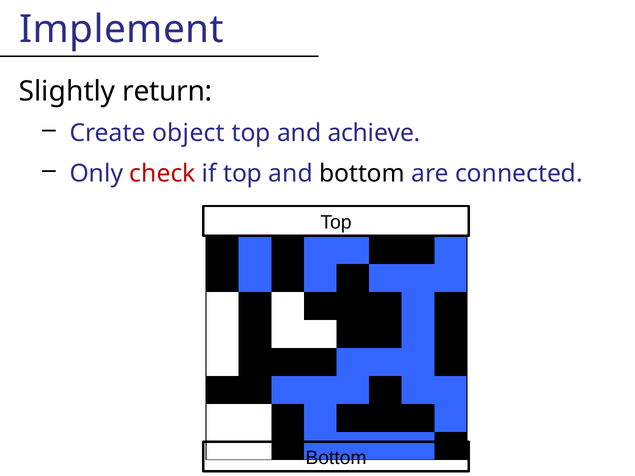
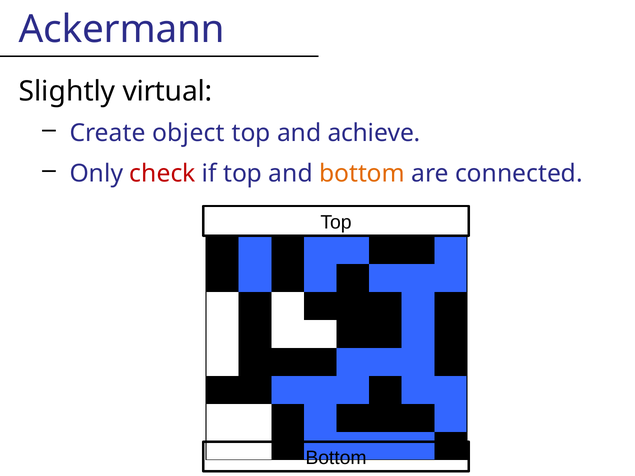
Implement: Implement -> Ackermann
return: return -> virtual
bottom at (362, 174) colour: black -> orange
